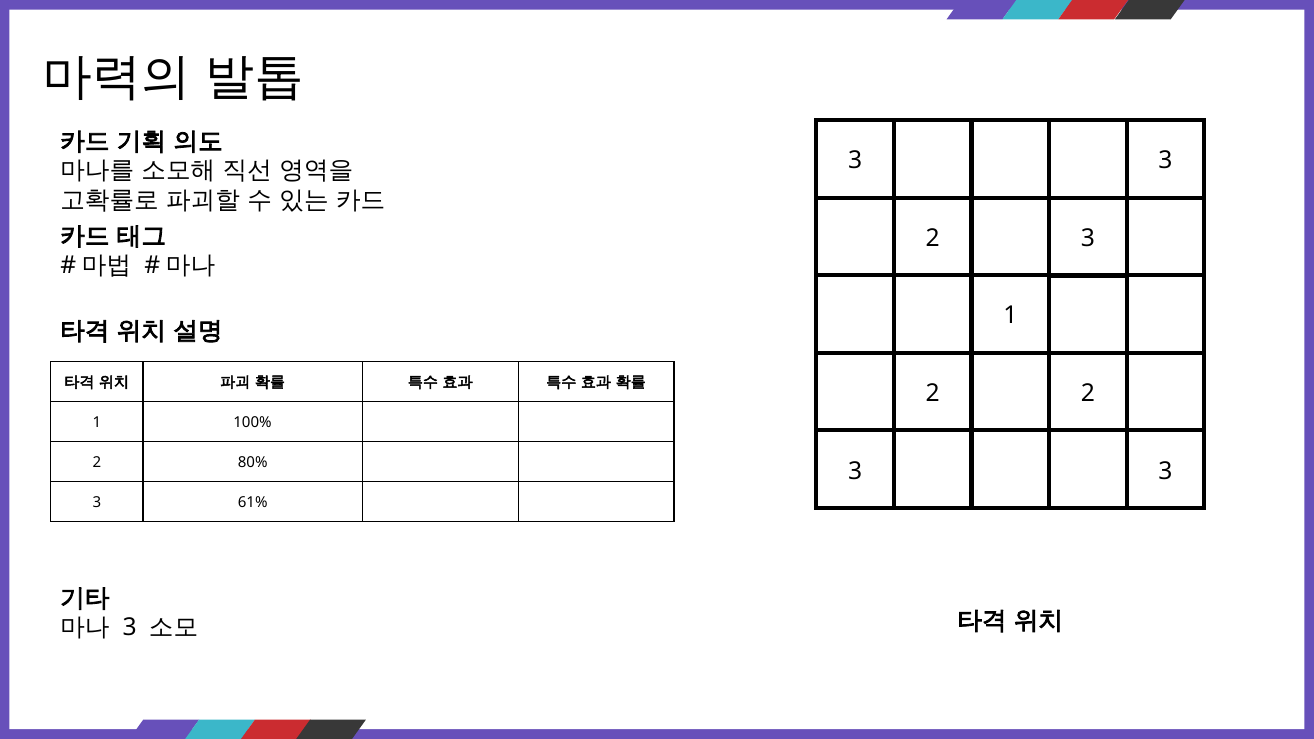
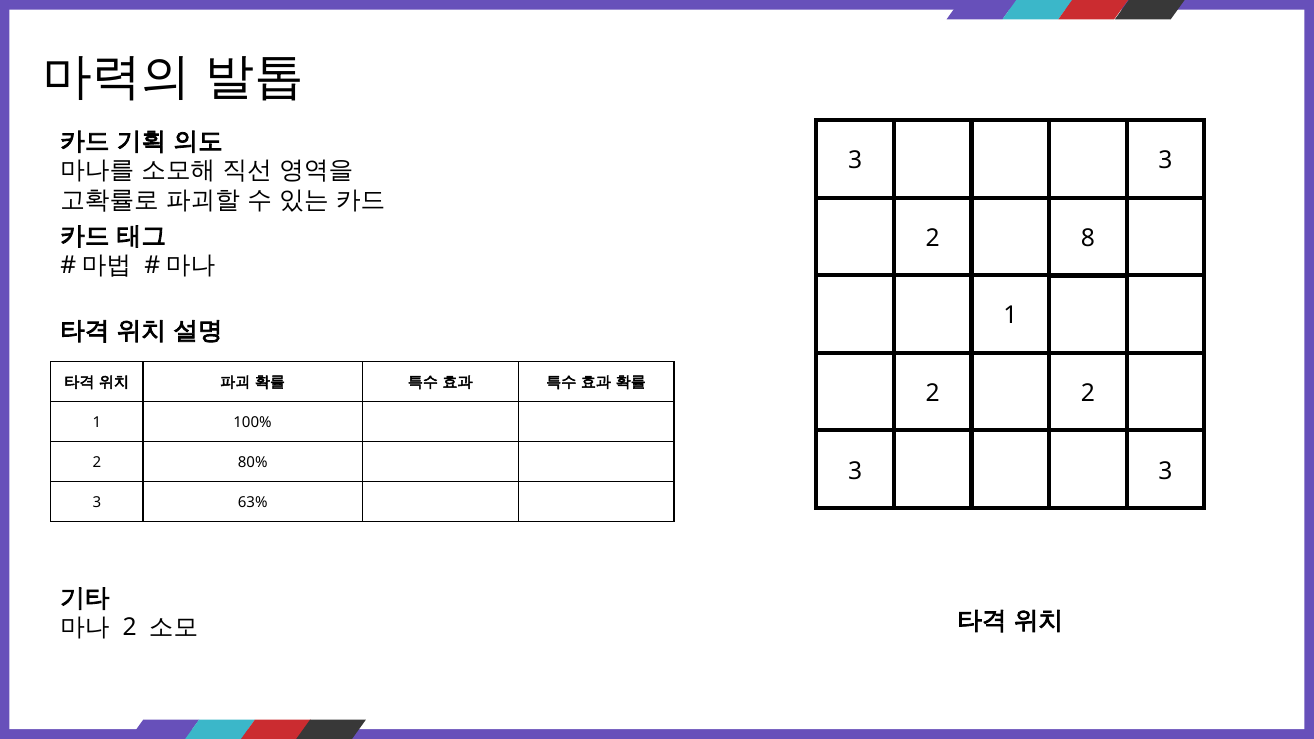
3 at (1088, 238): 3 -> 8
61%: 61% -> 63%
3 at (130, 628): 3 -> 2
